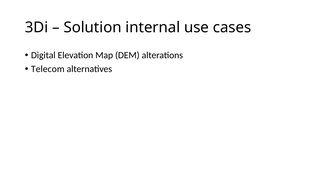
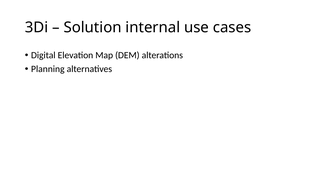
Telecom: Telecom -> Planning
